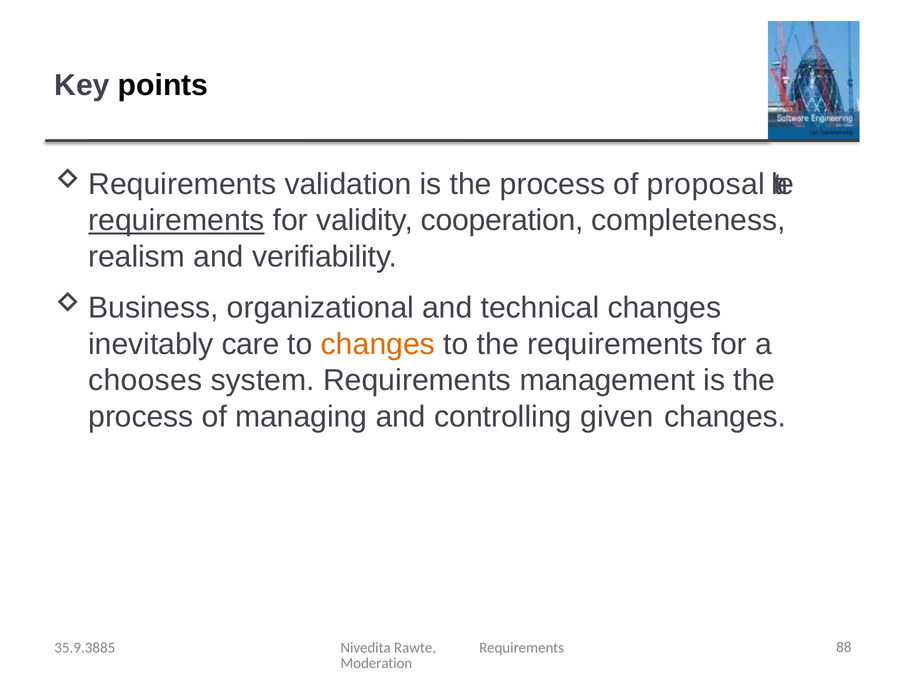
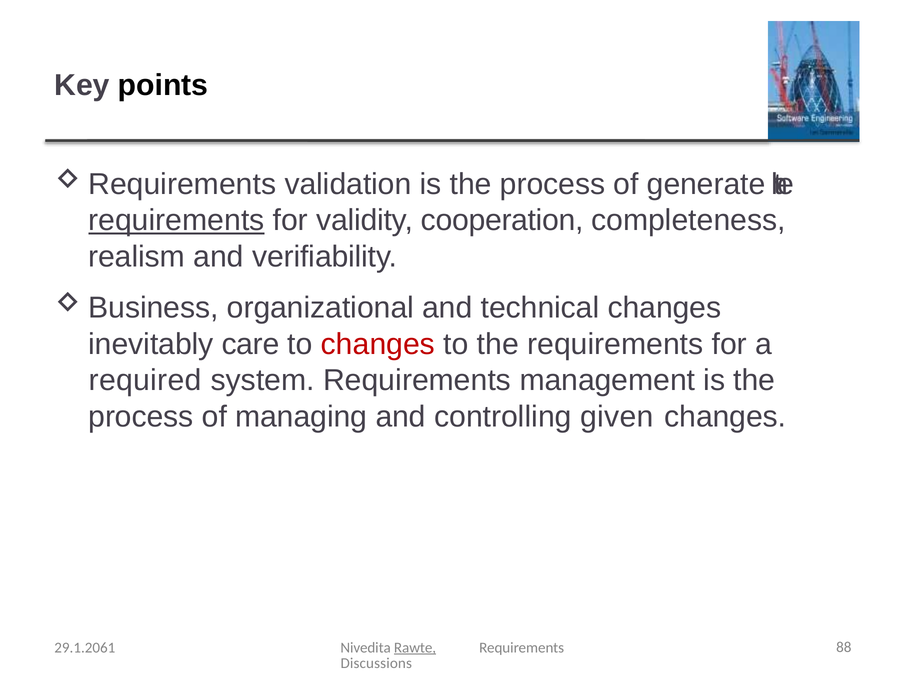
proposal: proposal -> generate
changes at (378, 344) colour: orange -> red
chooses: chooses -> required
35.9.3885: 35.9.3885 -> 29.1.2061
Rawte underline: none -> present
Moderation: Moderation -> Discussions
